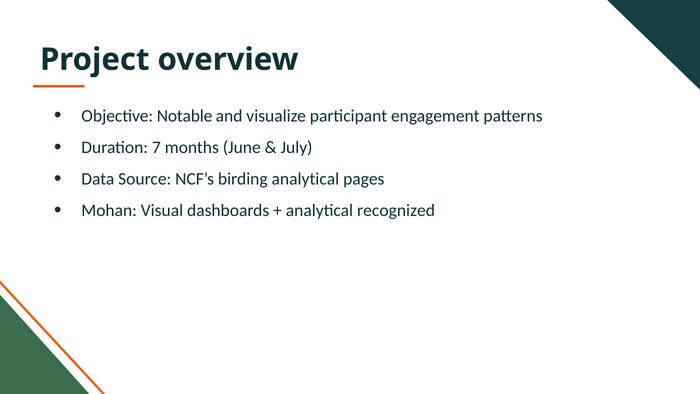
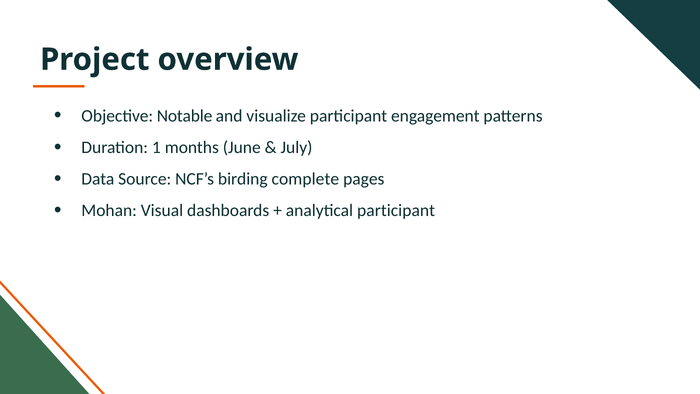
7: 7 -> 1
birding analytical: analytical -> complete
analytical recognized: recognized -> participant
